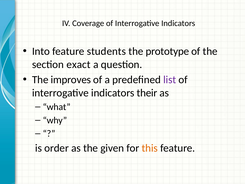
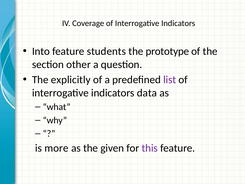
exact: exact -> other
improves: improves -> explicitly
their: their -> data
order: order -> more
this colour: orange -> purple
